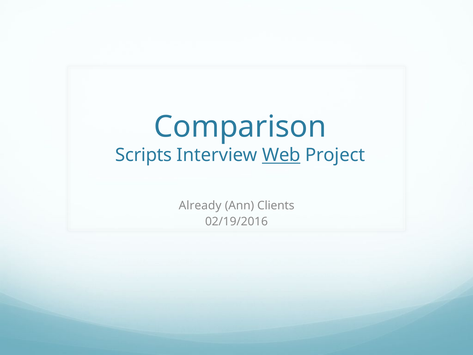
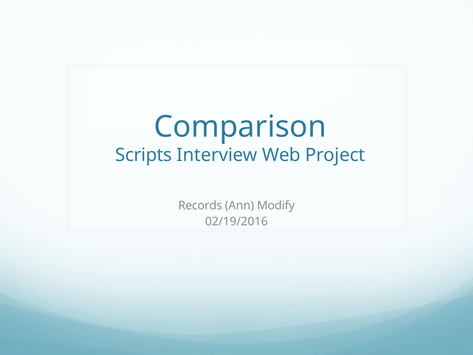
Web underline: present -> none
Already: Already -> Records
Clients: Clients -> Modify
